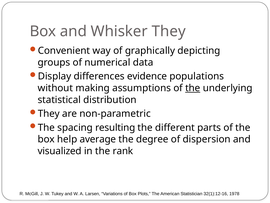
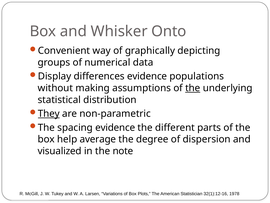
Whisker They: They -> Onto
They at (49, 113) underline: none -> present
spacing resulting: resulting -> evidence
rank: rank -> note
